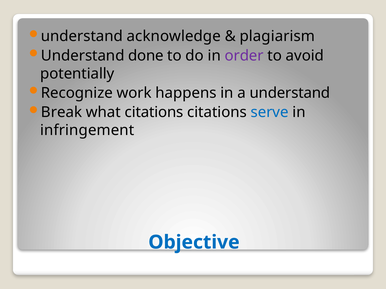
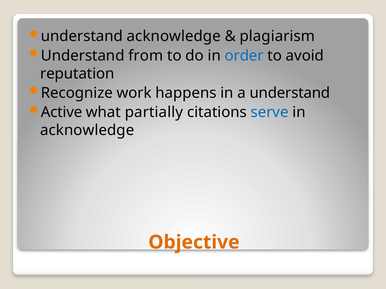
done: done -> from
order colour: purple -> blue
potentially: potentially -> reputation
Break: Break -> Active
what citations: citations -> partially
infringement at (87, 130): infringement -> acknowledge
Objective colour: blue -> orange
